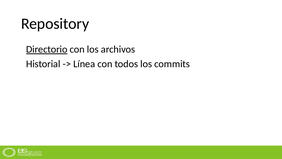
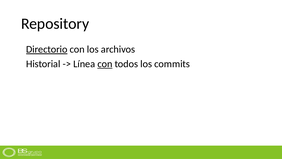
con at (105, 64) underline: none -> present
